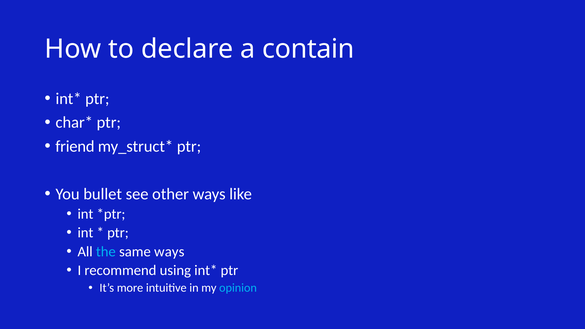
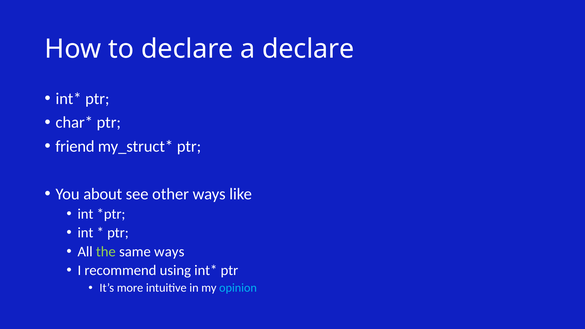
a contain: contain -> declare
bullet: bullet -> about
the colour: light blue -> light green
